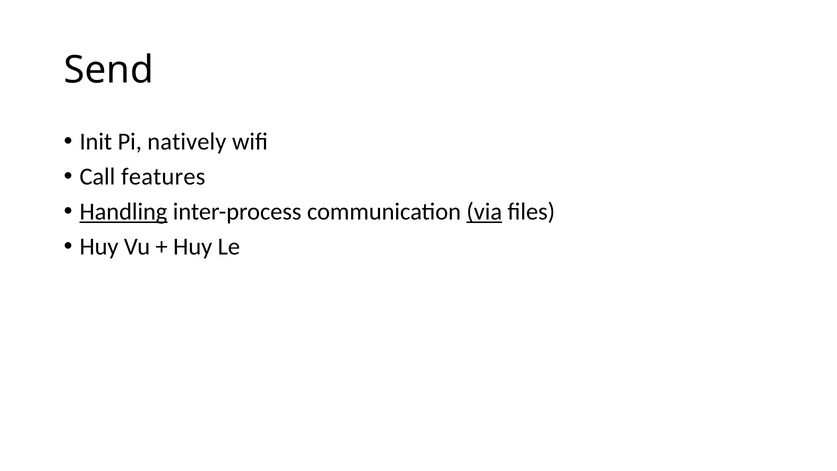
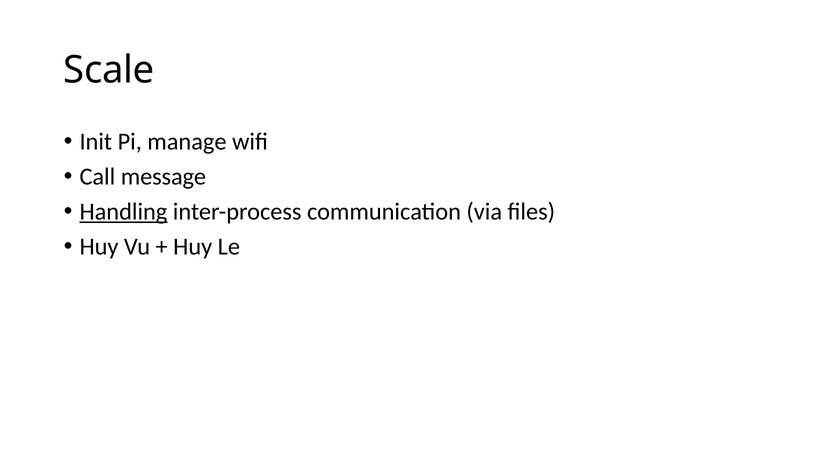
Send: Send -> Scale
natively: natively -> manage
features: features -> message
via underline: present -> none
